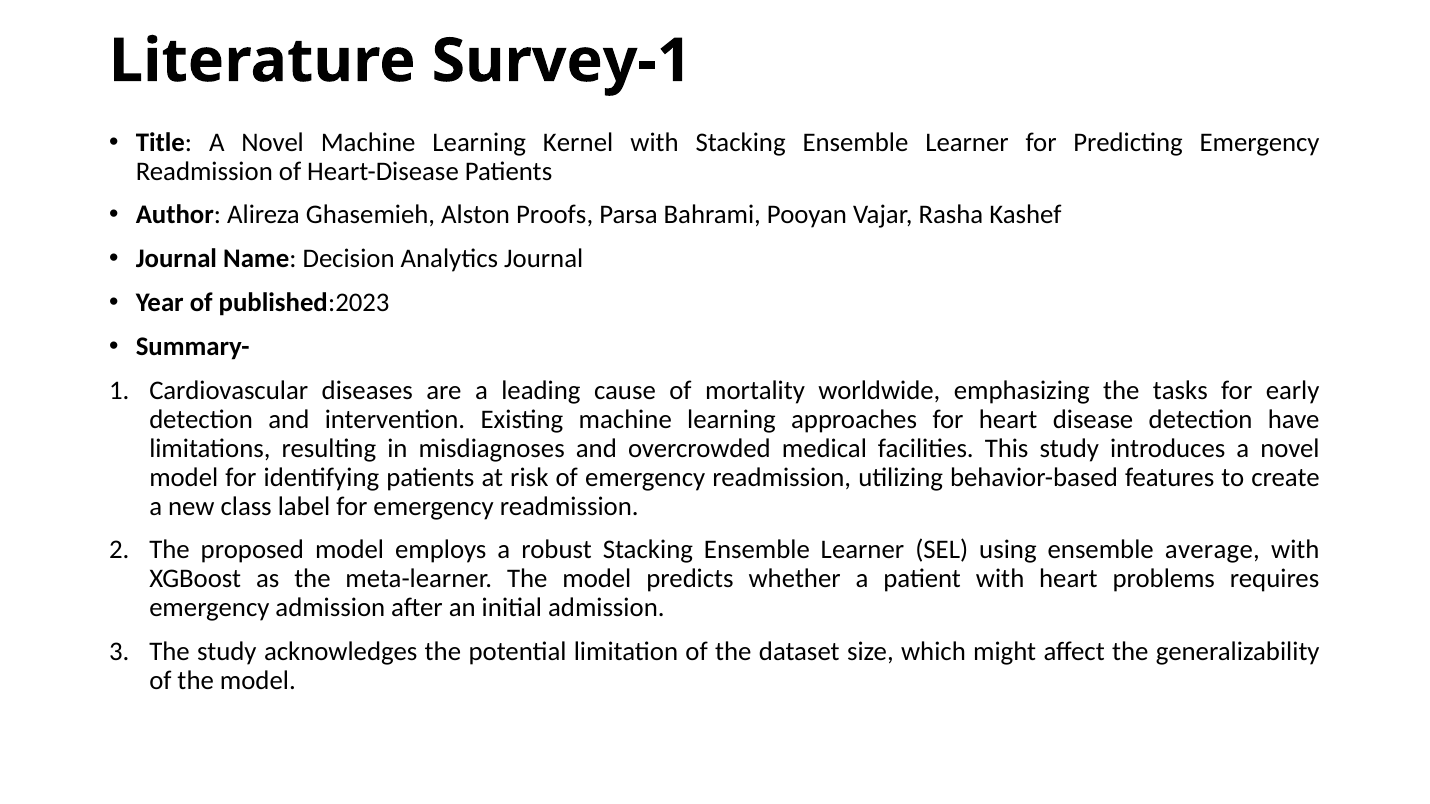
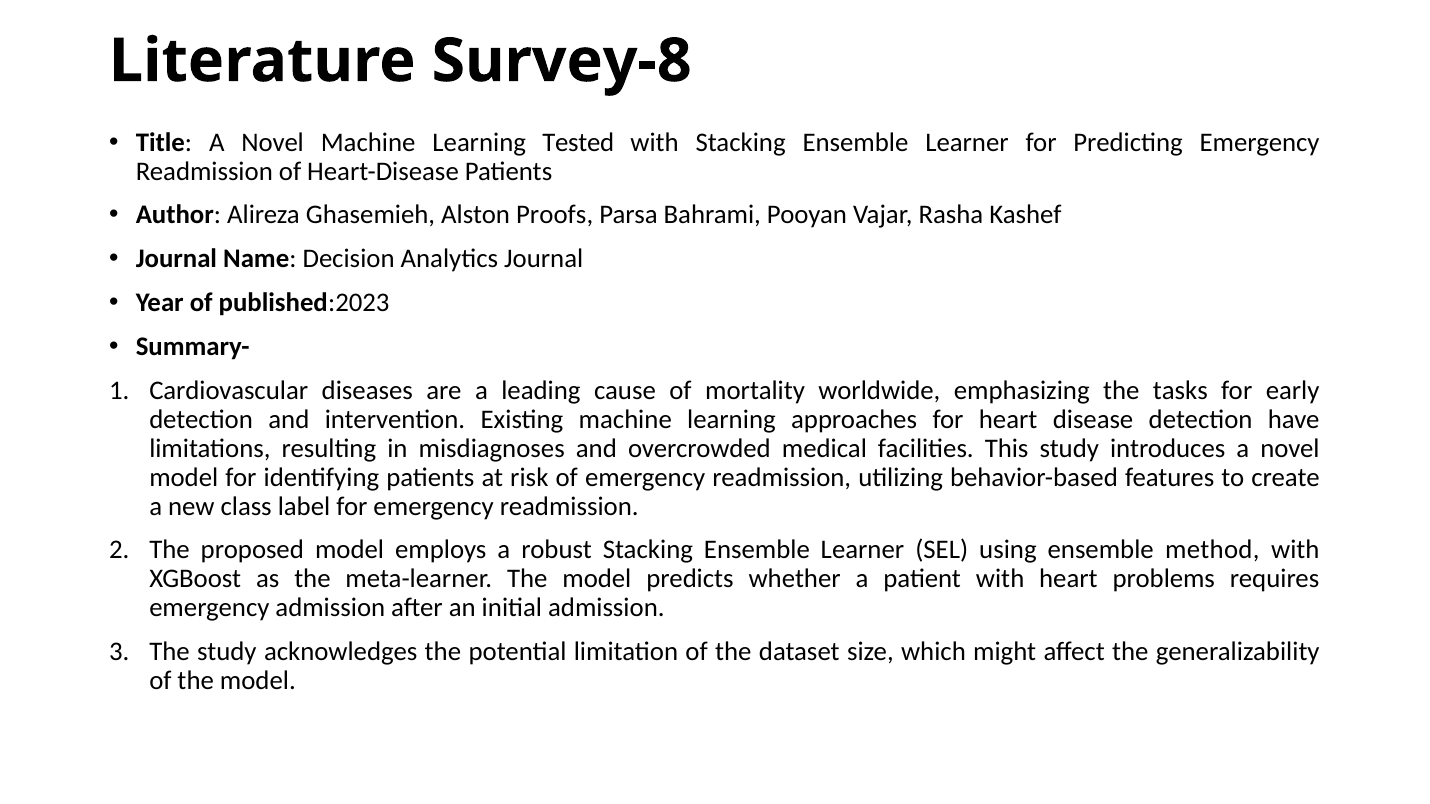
Survey-1: Survey-1 -> Survey-8
Kernel: Kernel -> Tested
average: average -> method
